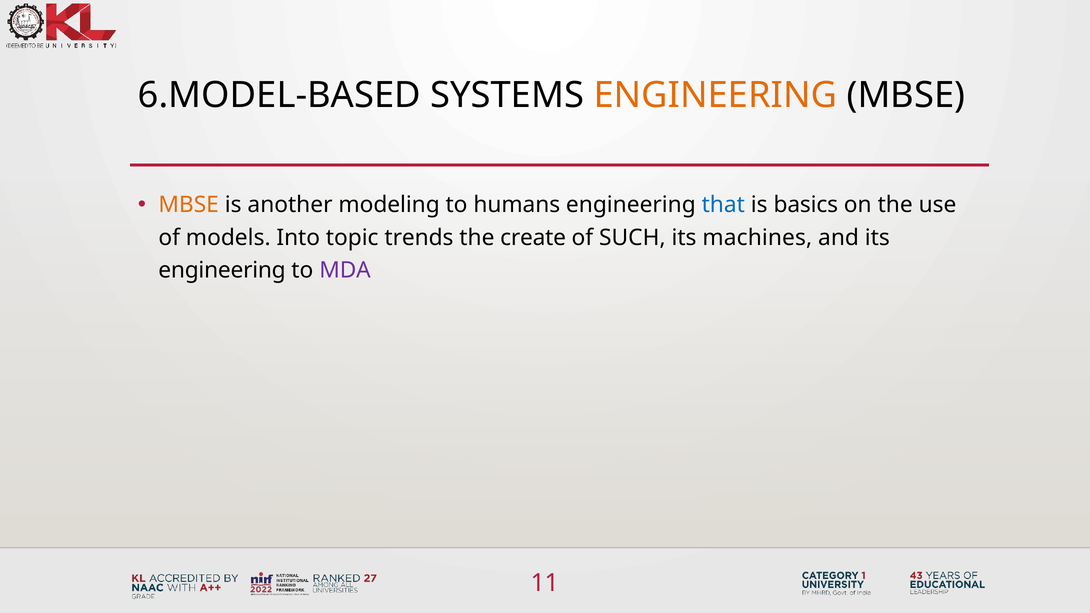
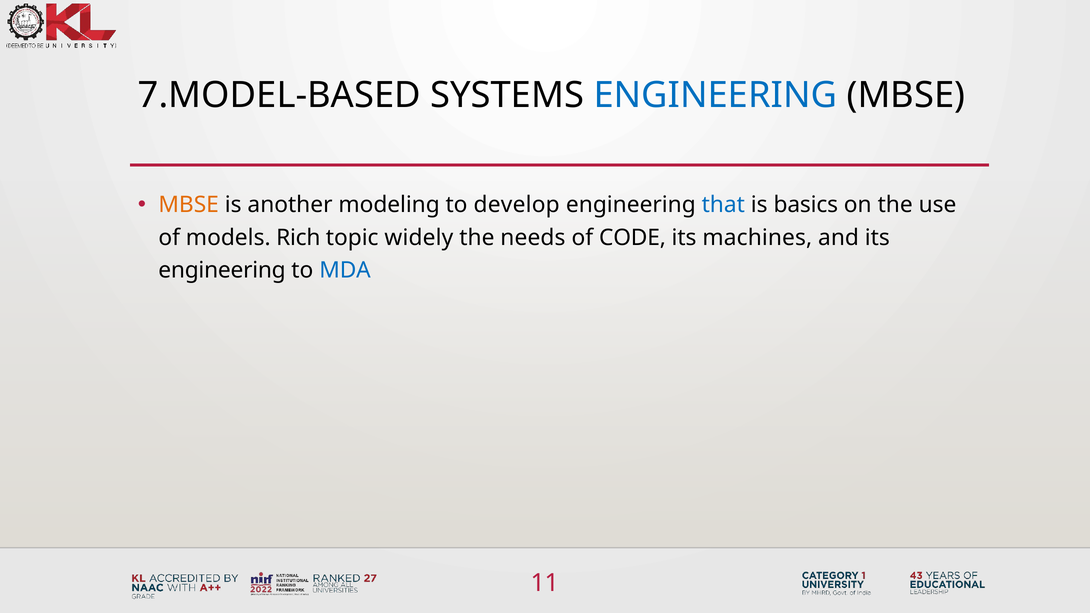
6.MODEL-BASED: 6.MODEL-BASED -> 7.MODEL-BASED
ENGINEERING at (715, 95) colour: orange -> blue
humans: humans -> develop
Into: Into -> Rich
trends: trends -> widely
create: create -> needs
SUCH: SUCH -> CODE
MDA colour: purple -> blue
